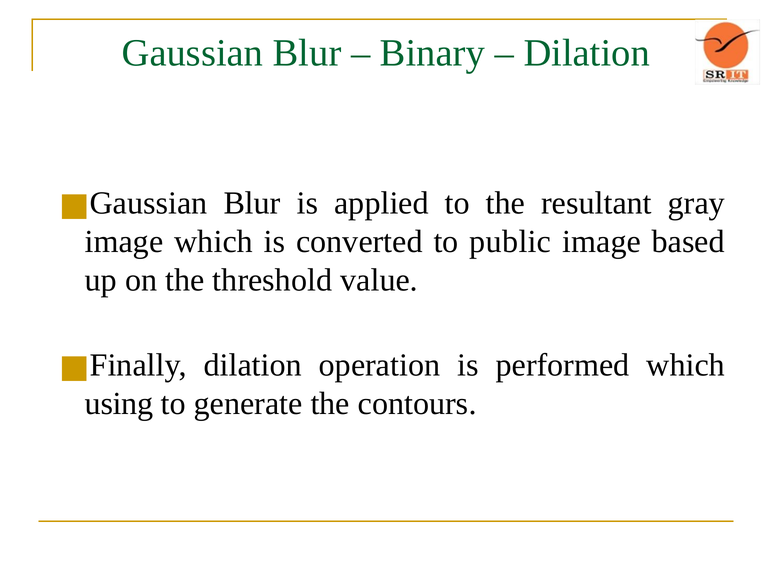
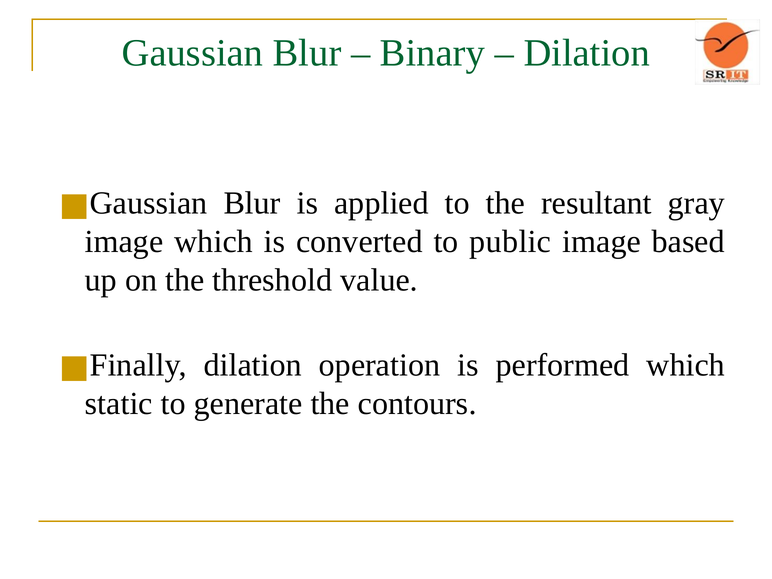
using: using -> static
